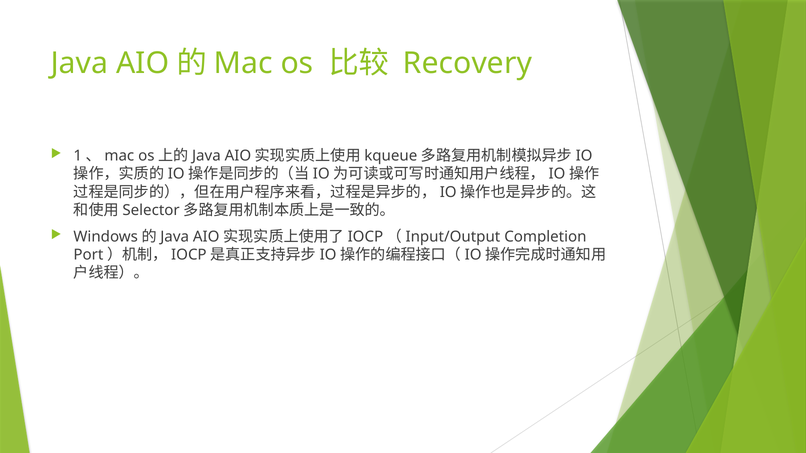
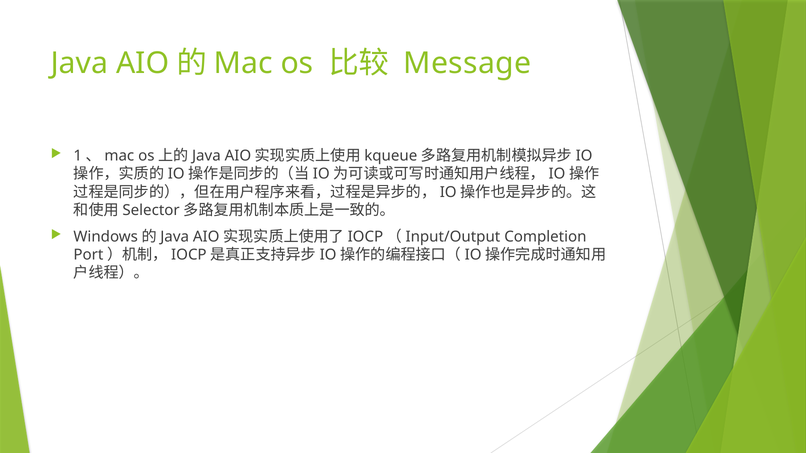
Recovery: Recovery -> Message
